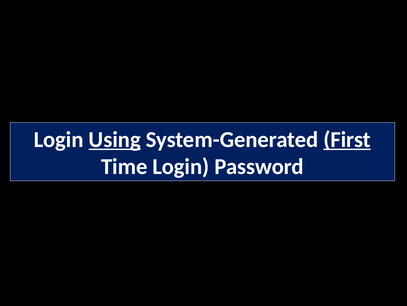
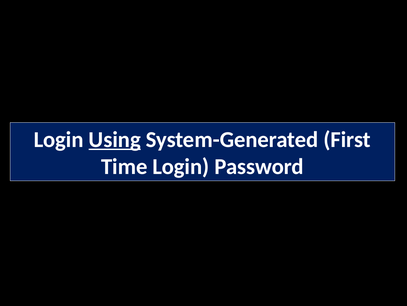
First underline: present -> none
